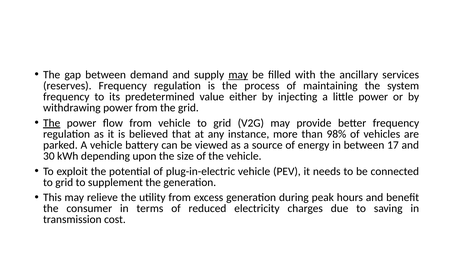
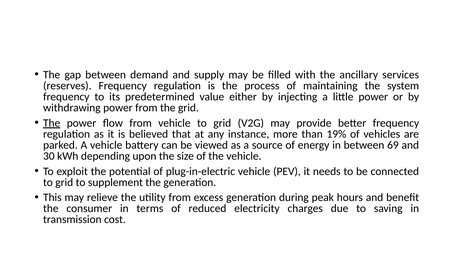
may at (238, 75) underline: present -> none
98%: 98% -> 19%
17: 17 -> 69
